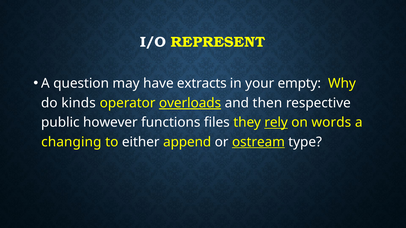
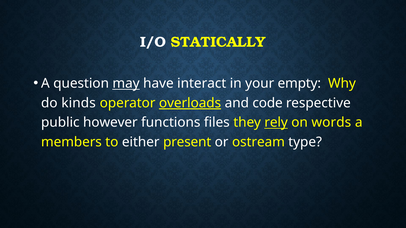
REPRESENT: REPRESENT -> STATICALLY
may underline: none -> present
extracts: extracts -> interact
then: then -> code
changing: changing -> members
append: append -> present
ostream underline: present -> none
